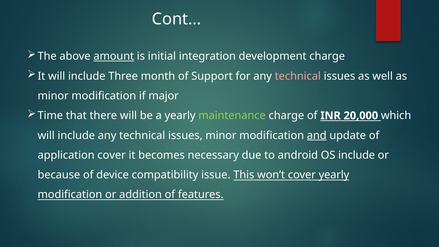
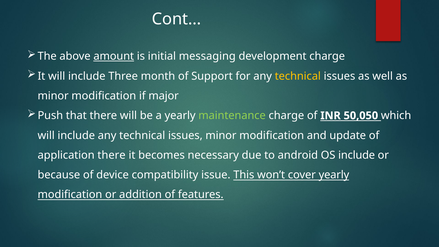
integration: integration -> messaging
technical at (298, 76) colour: pink -> yellow
Time: Time -> Push
20,000: 20,000 -> 50,050
and underline: present -> none
application cover: cover -> there
